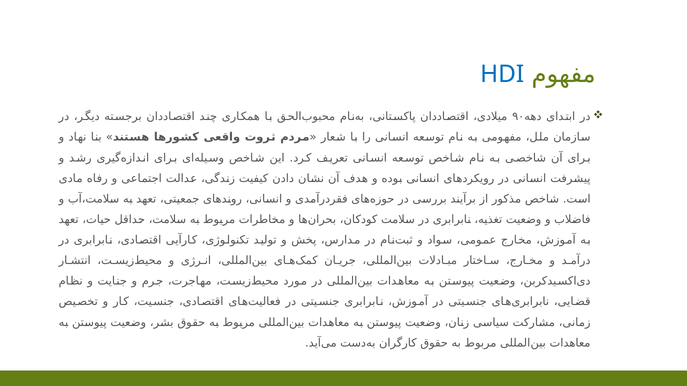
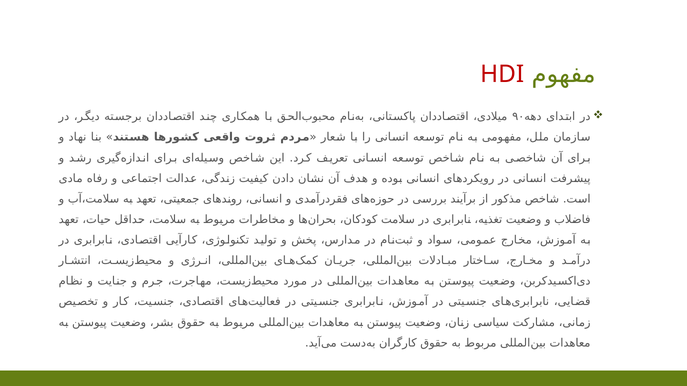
HDI colour: blue -> red
